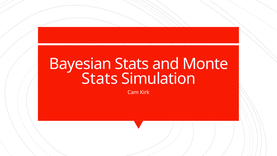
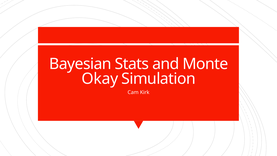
Stats at (100, 79): Stats -> Okay
